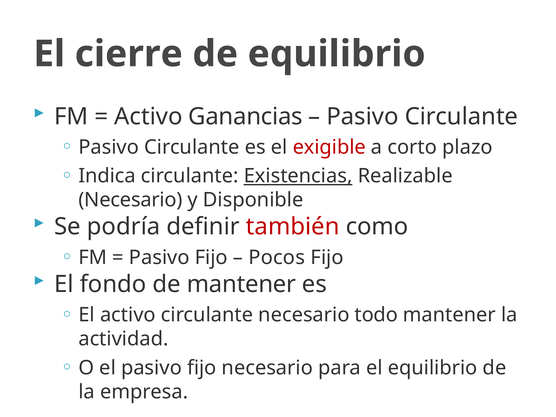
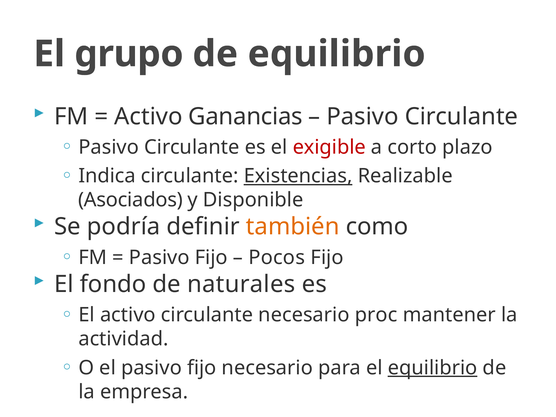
cierre: cierre -> grupo
Necesario at (130, 200): Necesario -> Asociados
también colour: red -> orange
de mantener: mantener -> naturales
todo: todo -> proc
equilibrio at (433, 368) underline: none -> present
